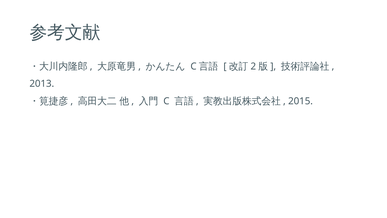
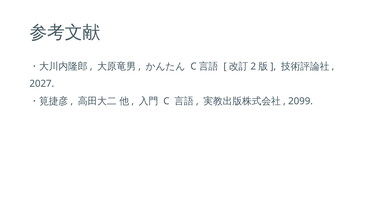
2013: 2013 -> 2027
2015: 2015 -> 2099
